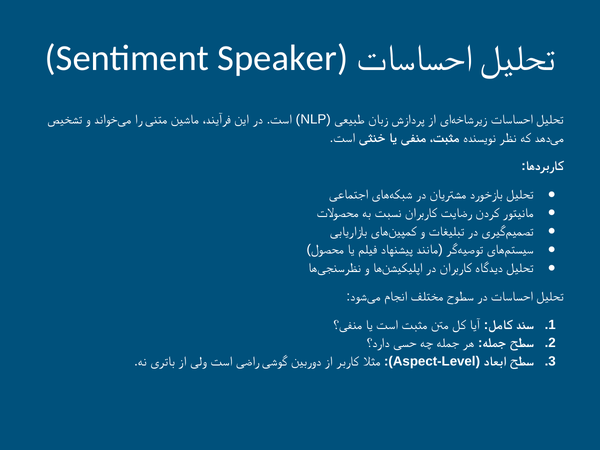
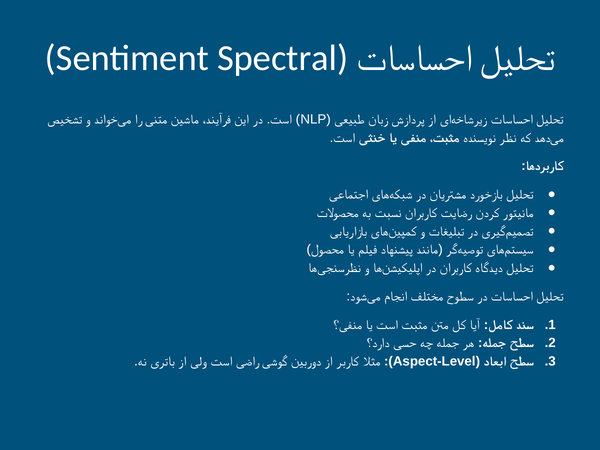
Speaker: Speaker -> Spectral
